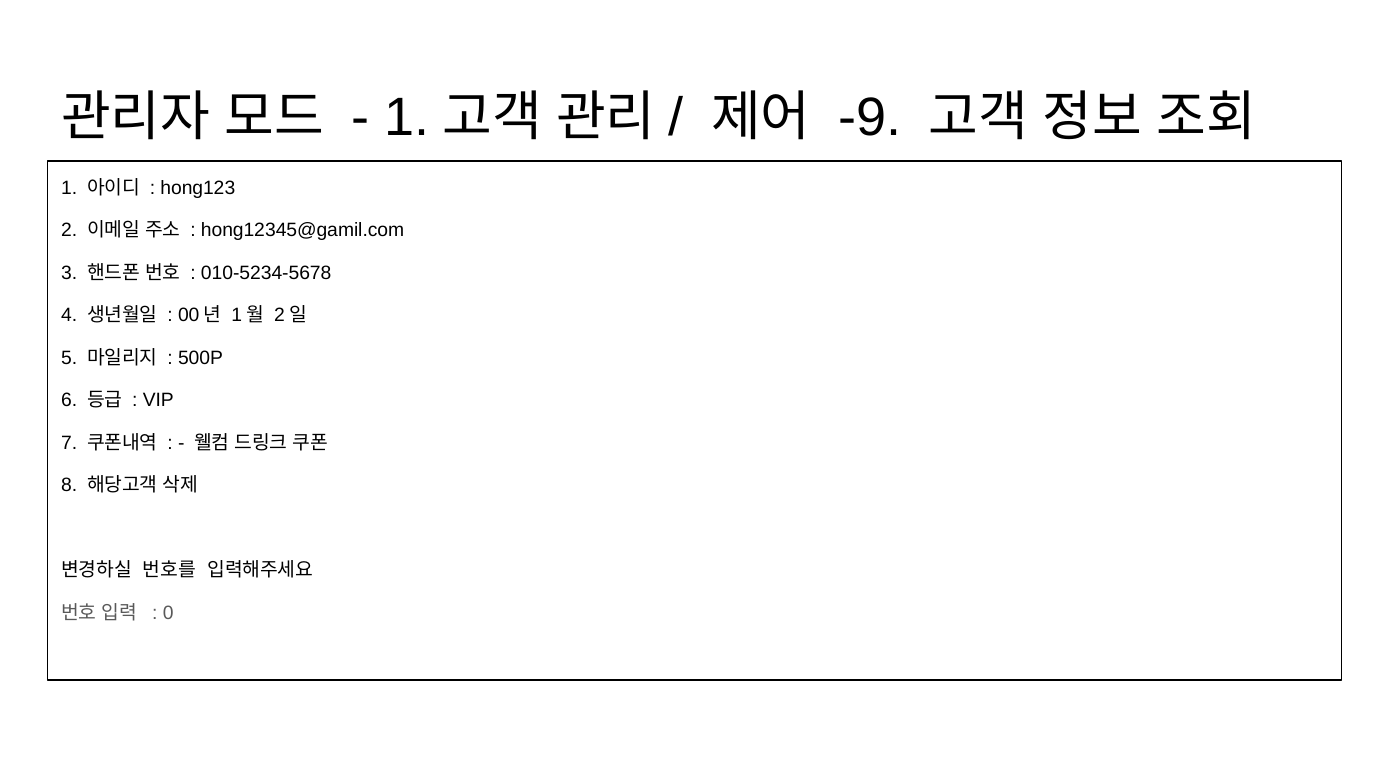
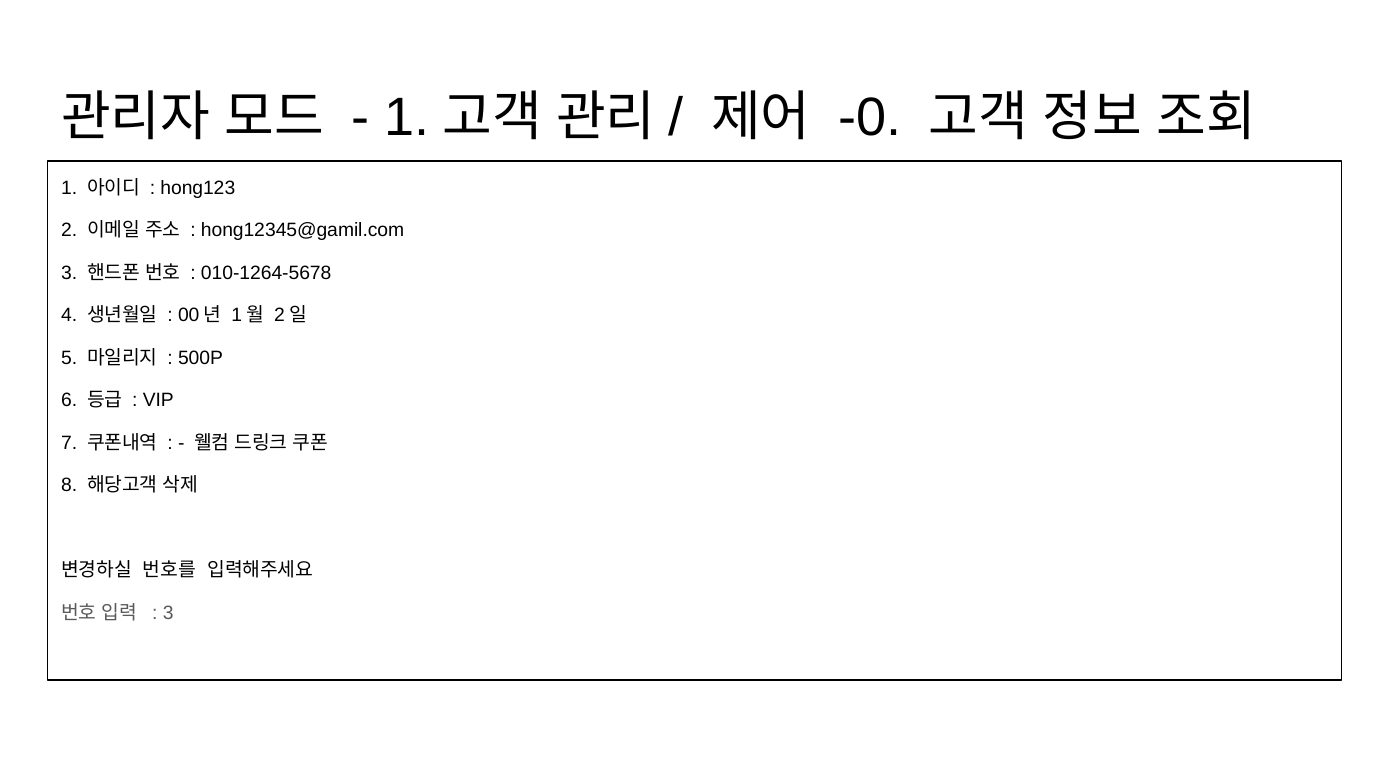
-9: -9 -> -0
010-5234-5678: 010-5234-5678 -> 010-1264-5678
0 at (168, 613): 0 -> 3
